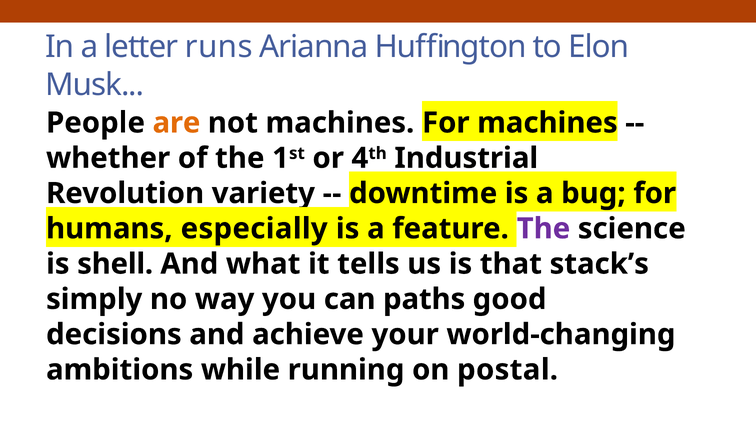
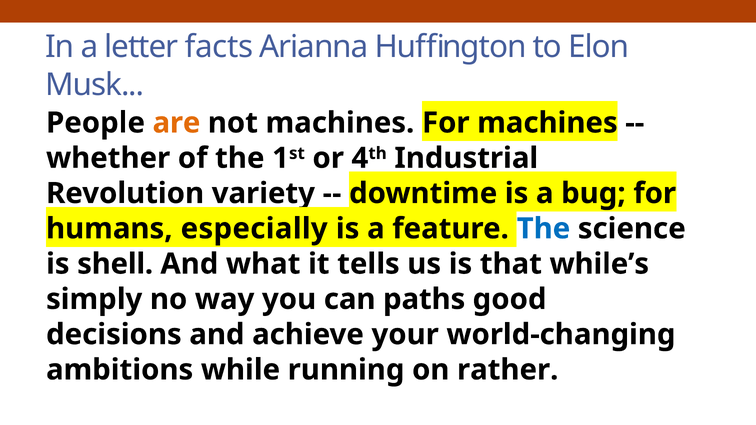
runs: runs -> facts
The at (543, 229) colour: purple -> blue
stack’s: stack’s -> while’s
postal: postal -> rather
